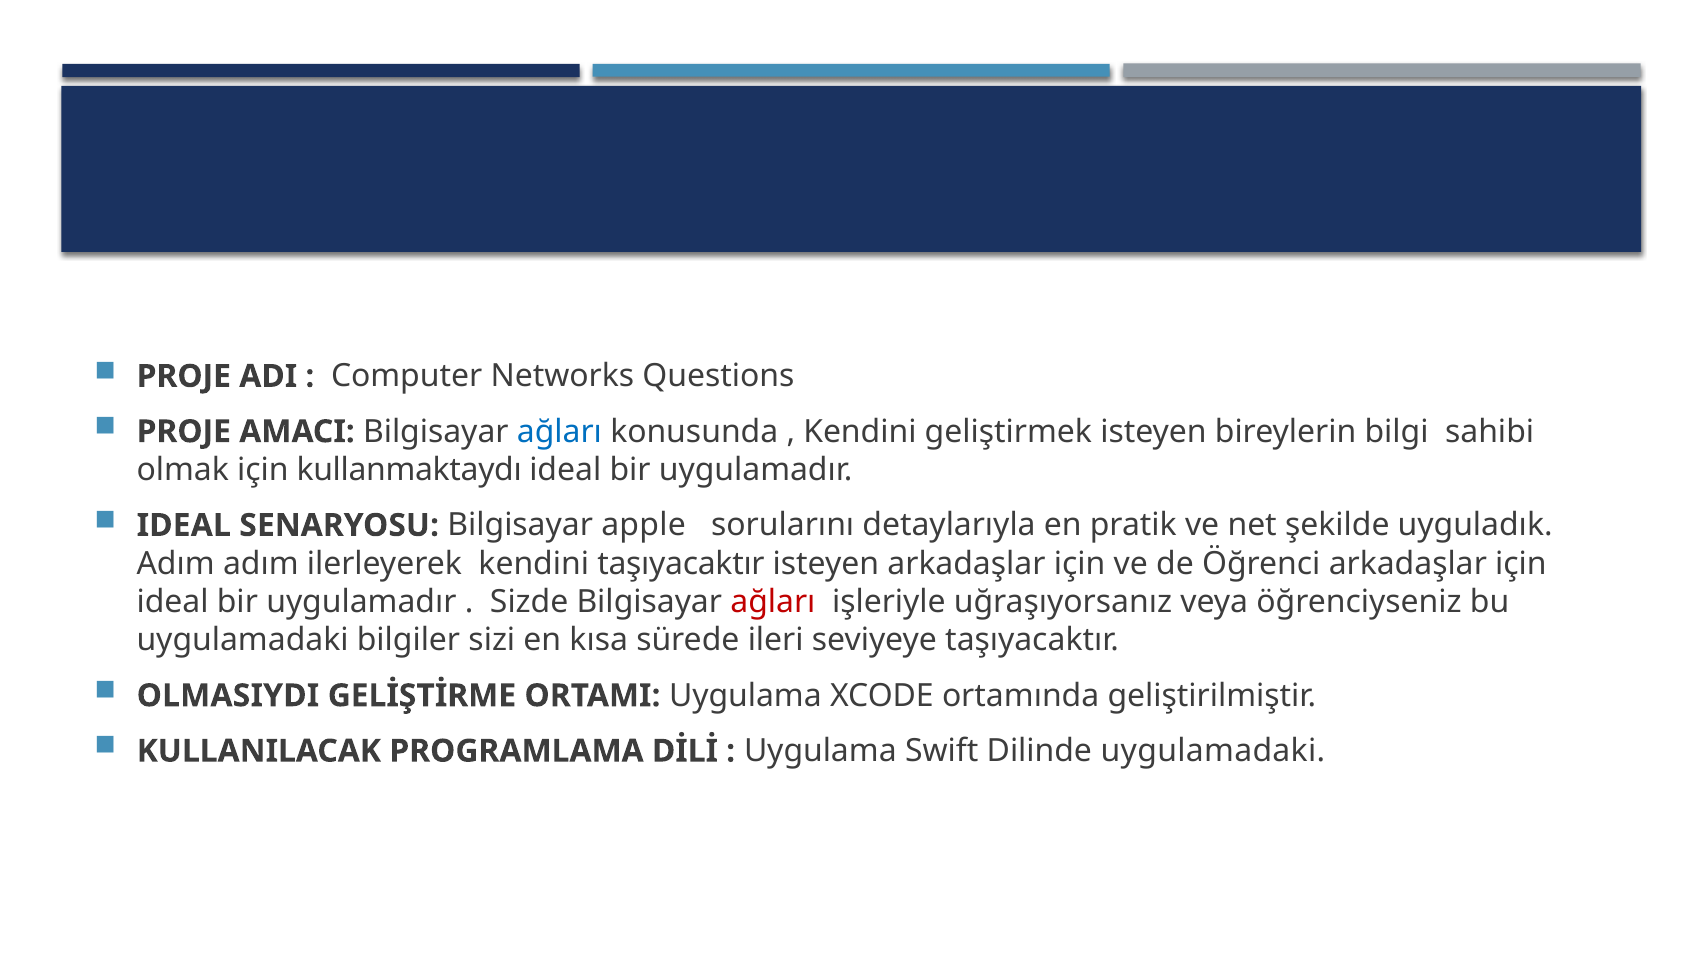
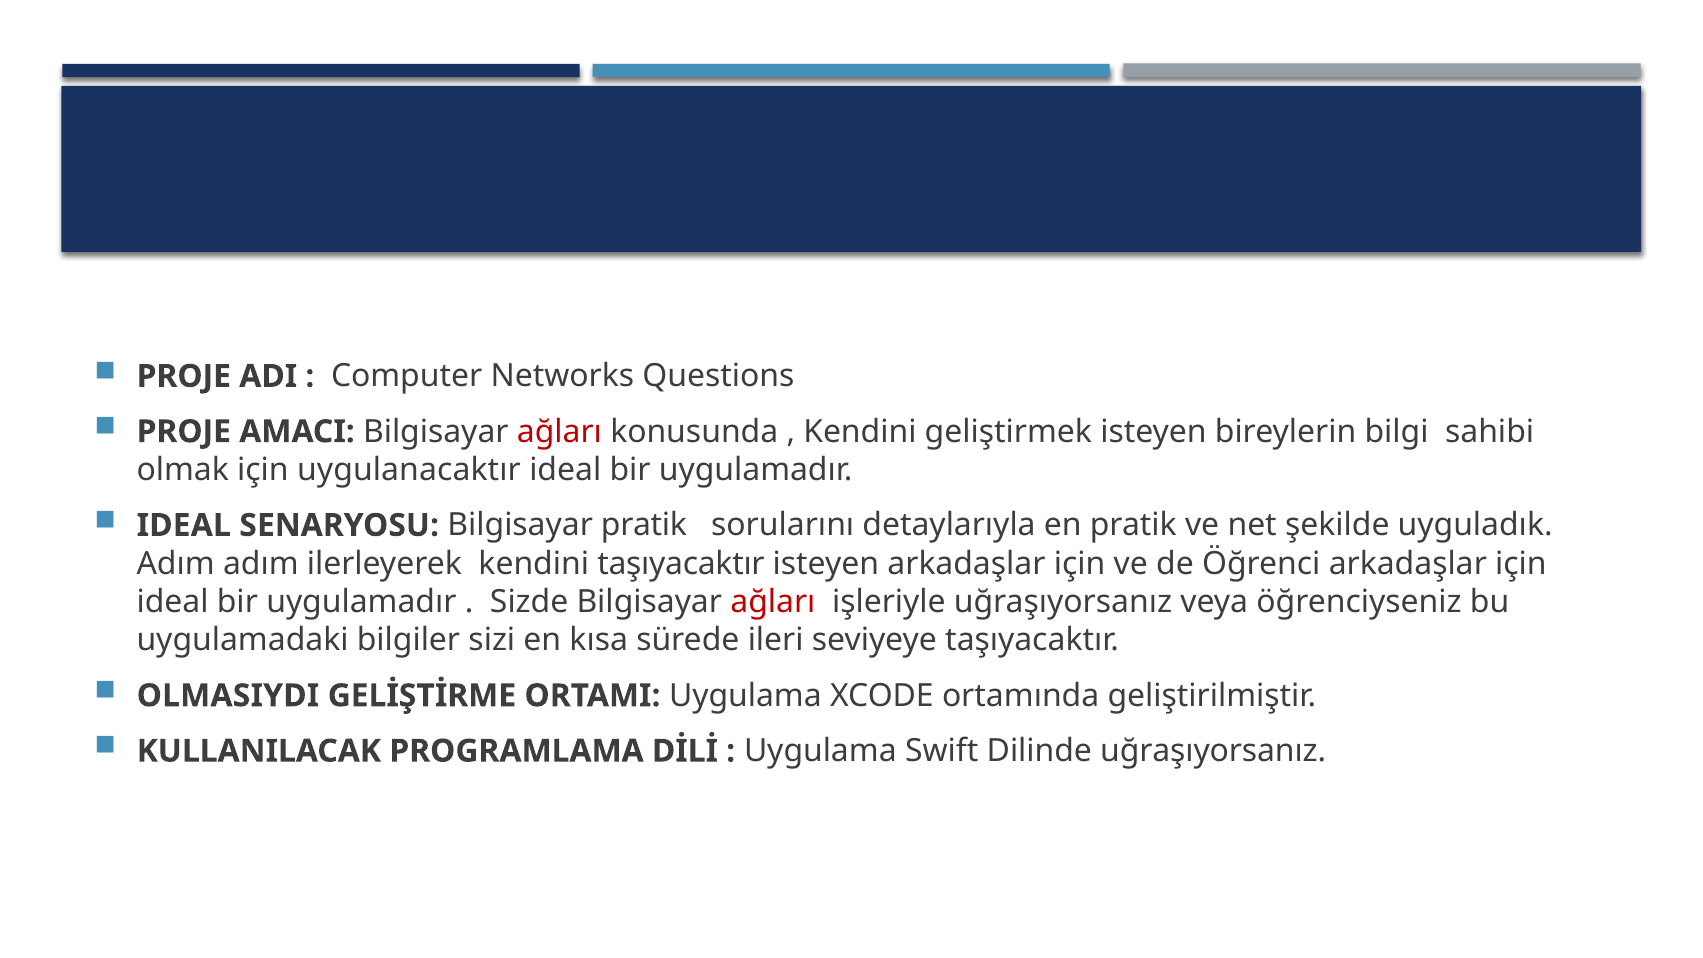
ağları at (559, 432) colour: blue -> red
kullanmaktaydı: kullanmaktaydı -> uygulanacaktır
Bilgisayar apple: apple -> pratik
Dilinde uygulamadaki: uygulamadaki -> uğraşıyorsanız
